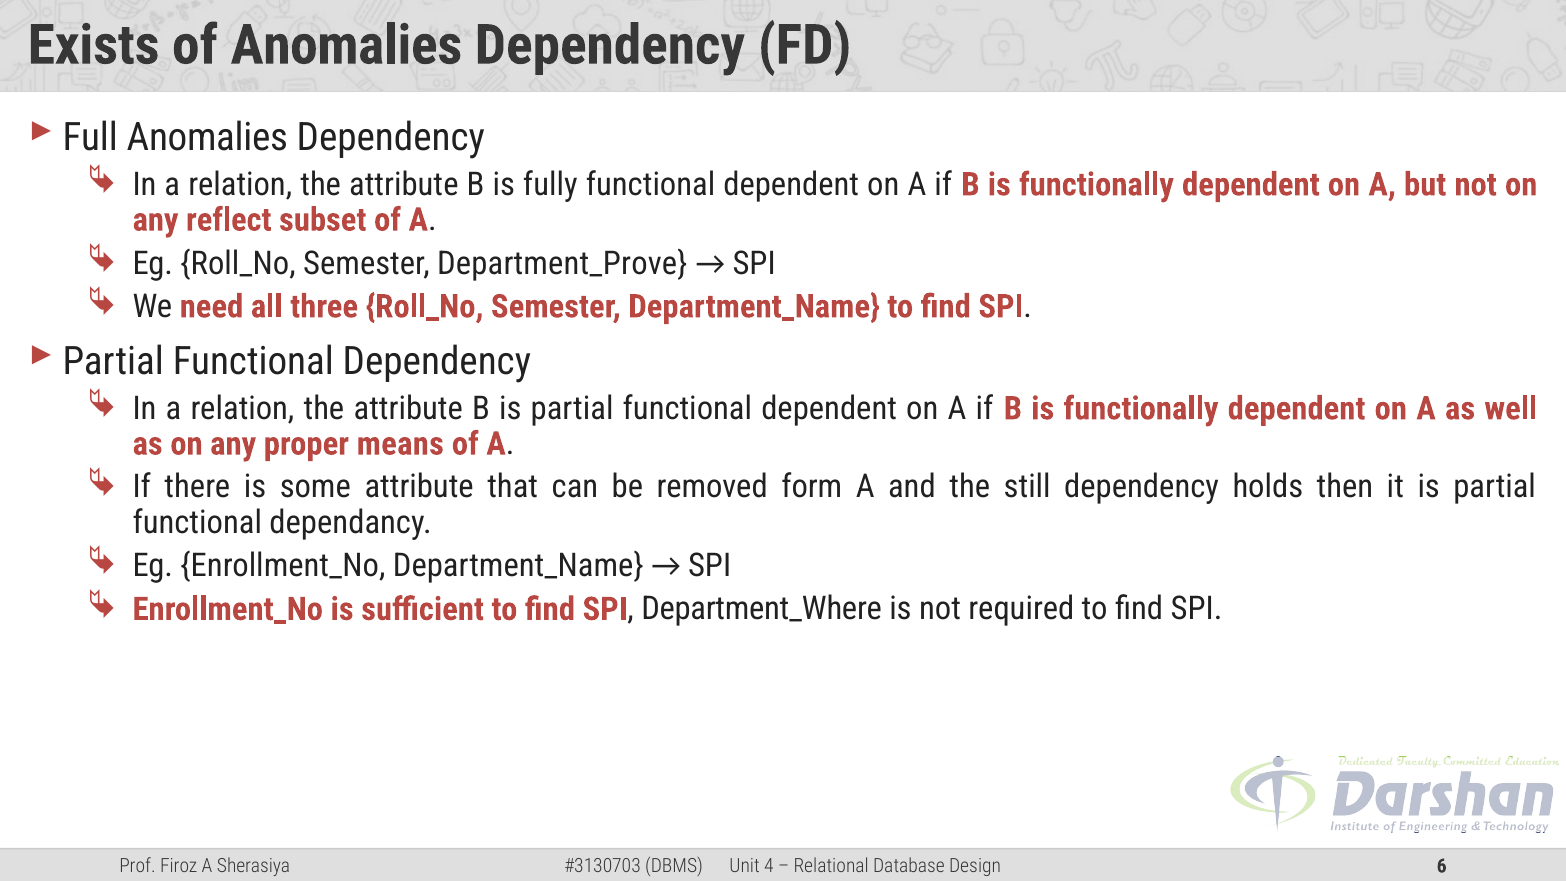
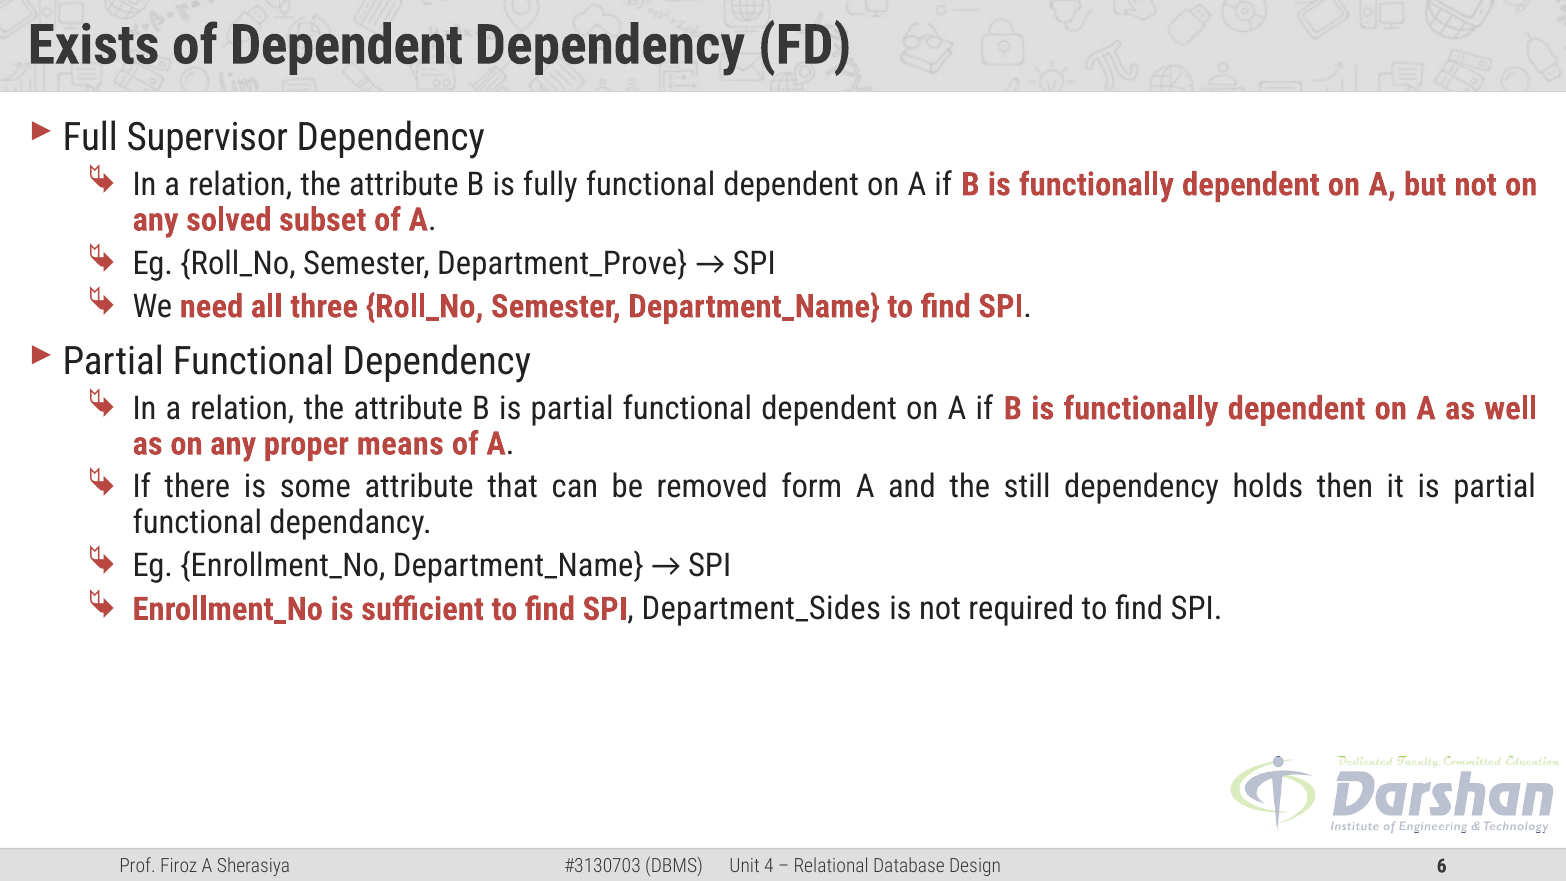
of Anomalies: Anomalies -> Dependent
Full Anomalies: Anomalies -> Supervisor
reflect: reflect -> solved
Department_Where: Department_Where -> Department_Sides
